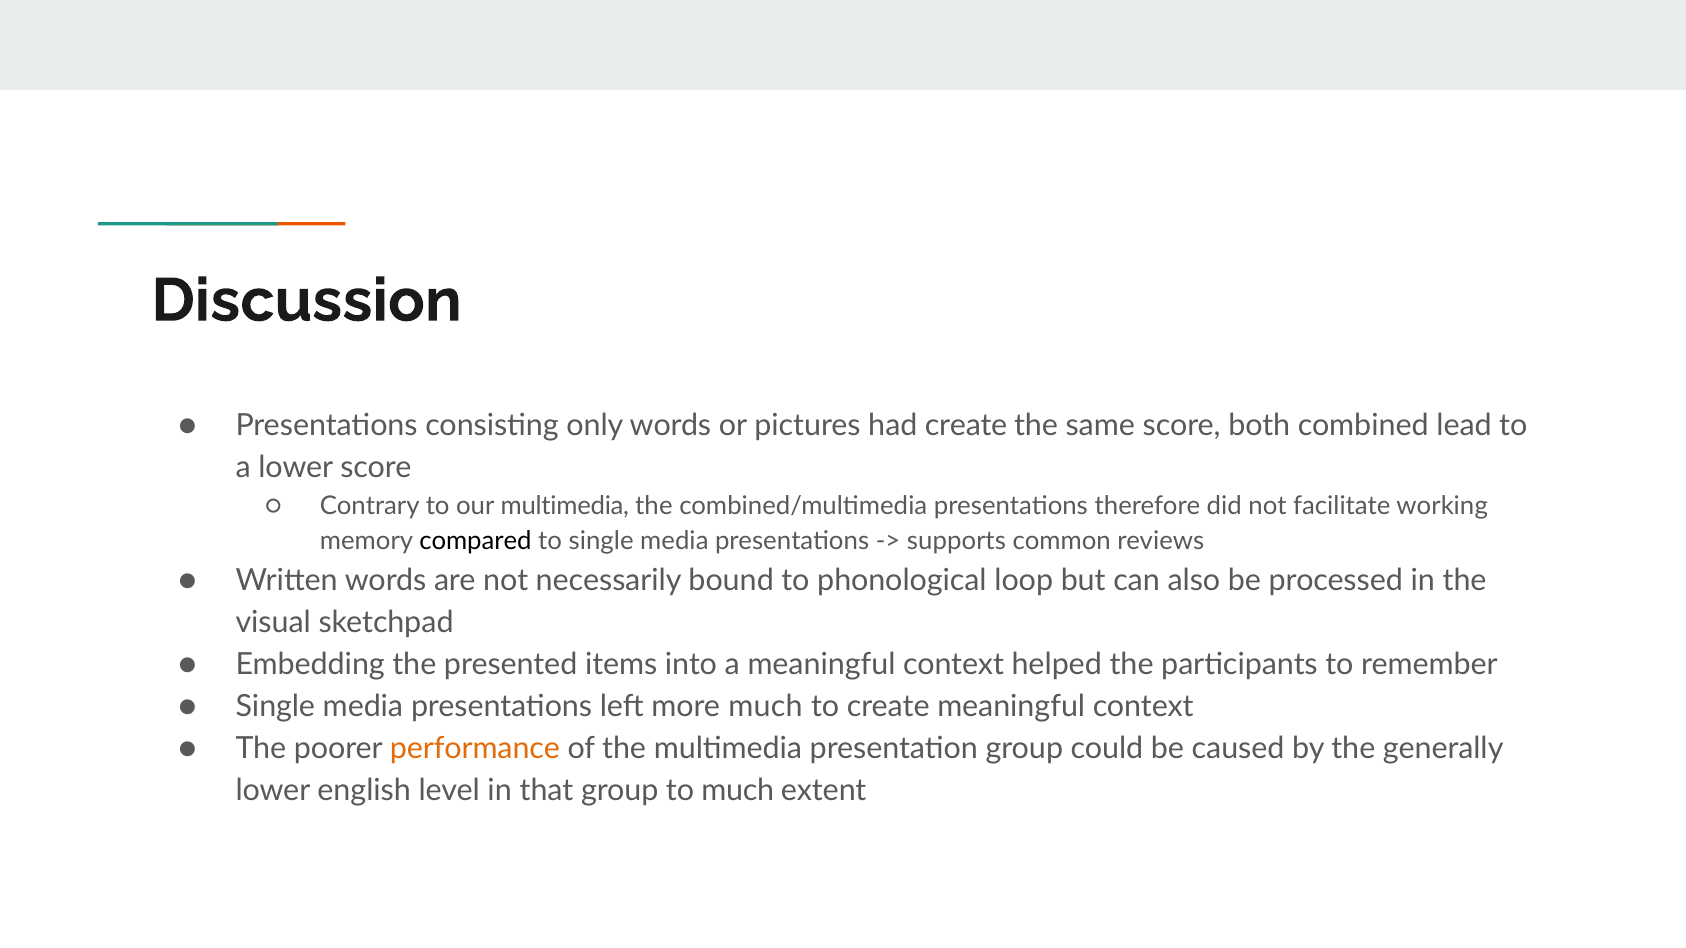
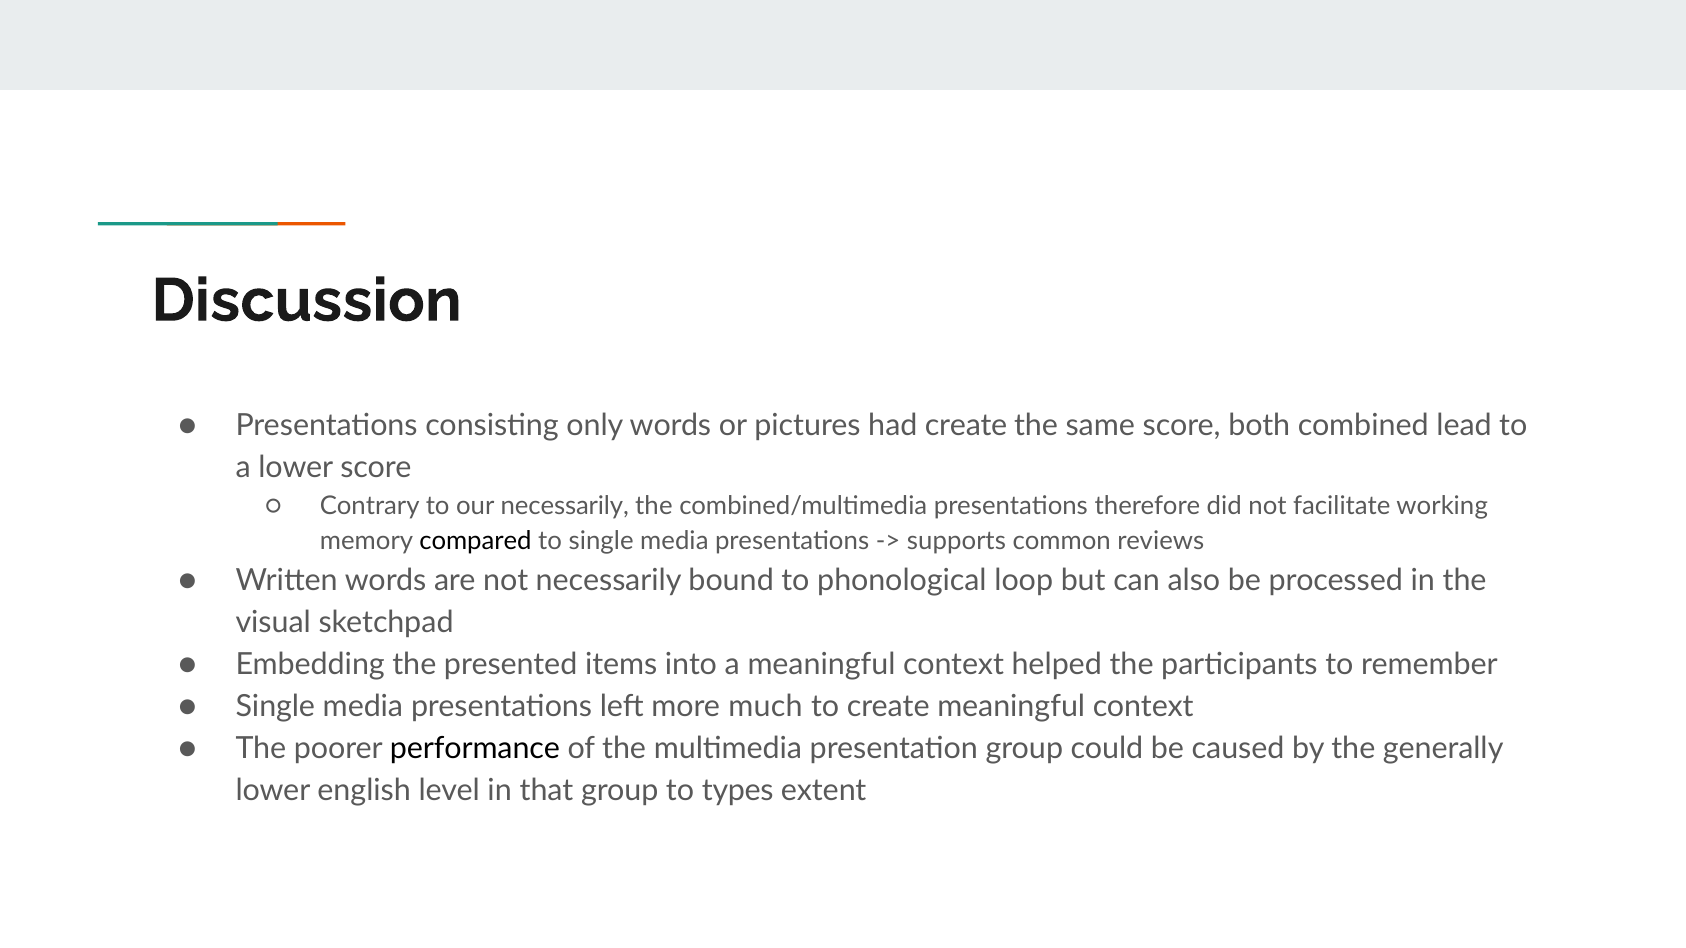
our multimedia: multimedia -> necessarily
performance colour: orange -> black
to much: much -> types
